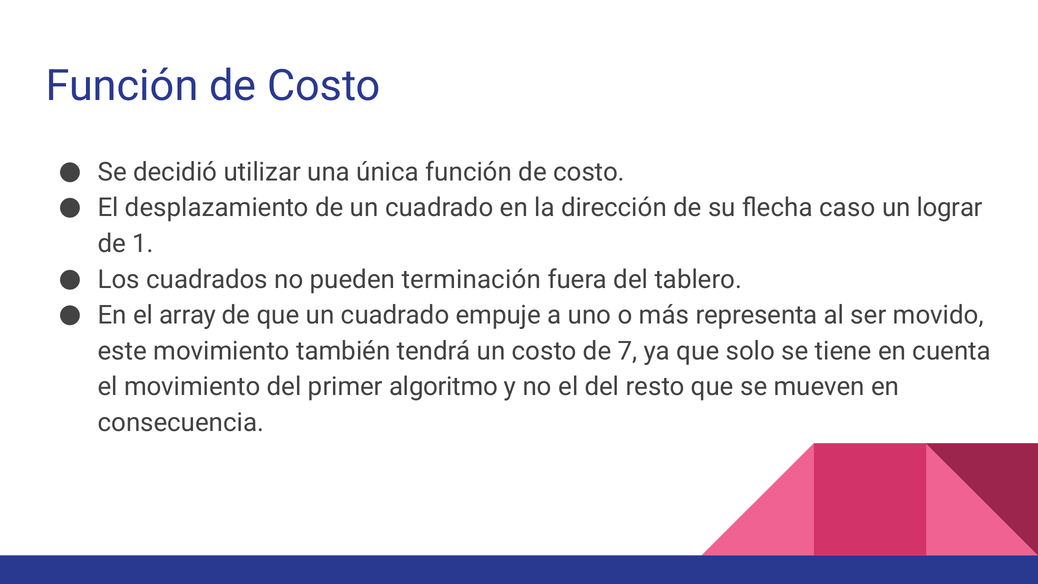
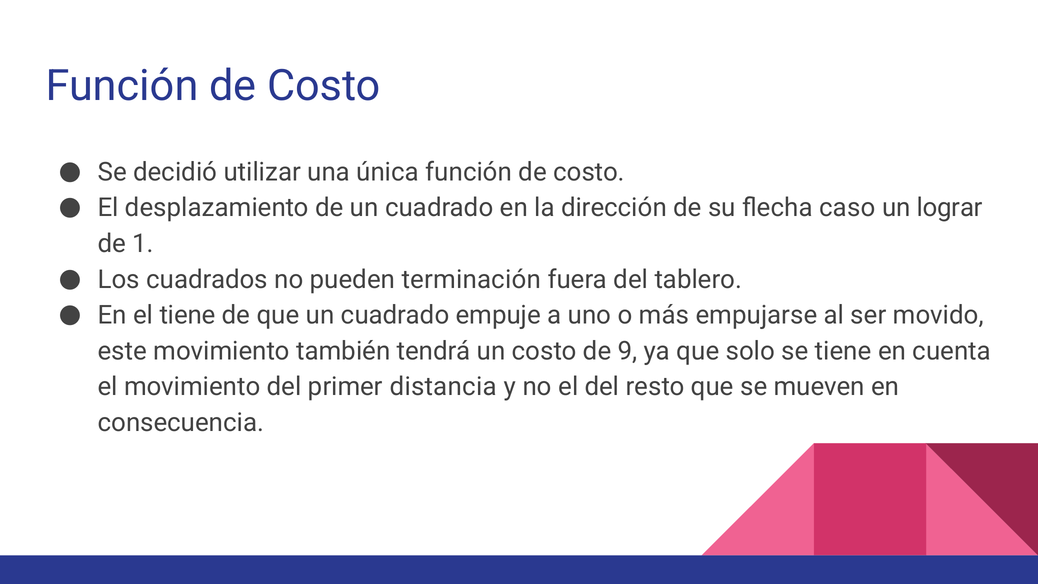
el array: array -> tiene
representa: representa -> empujarse
7: 7 -> 9
algoritmo: algoritmo -> distancia
